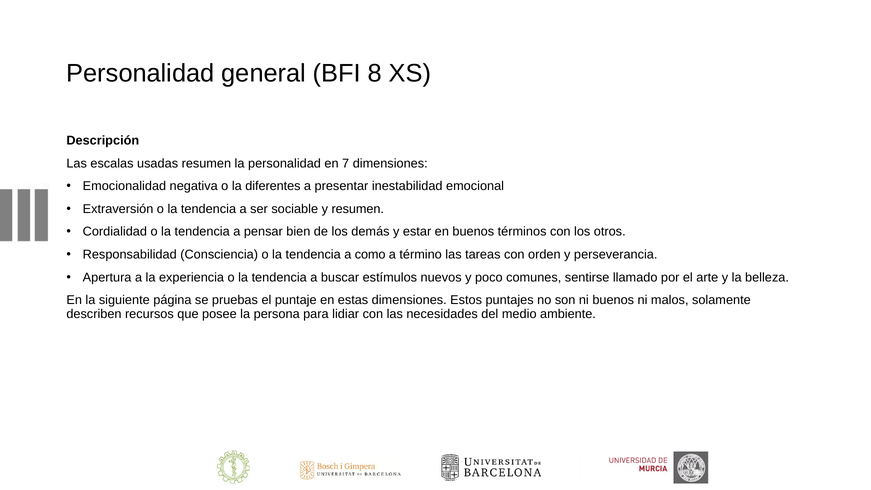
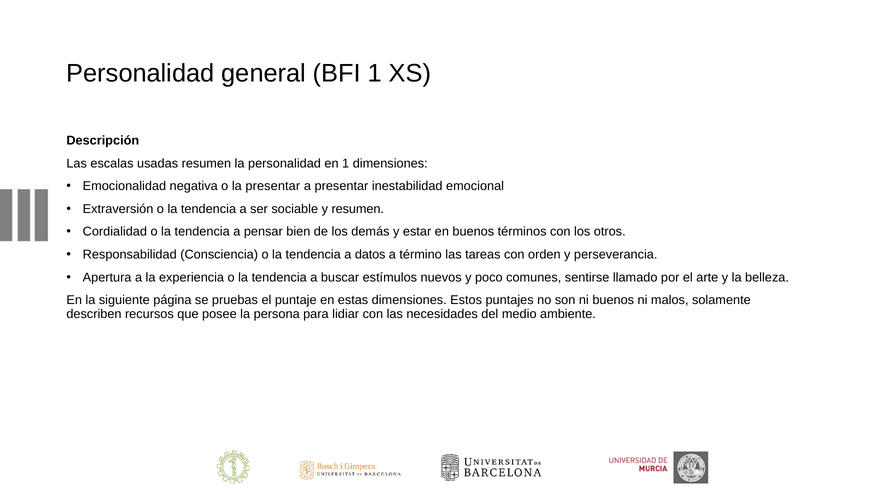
BFI 8: 8 -> 1
en 7: 7 -> 1
la diferentes: diferentes -> presentar
como: como -> datos
